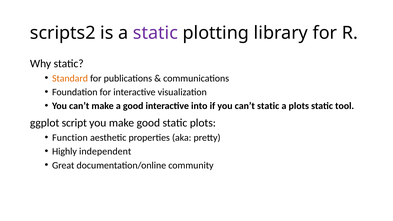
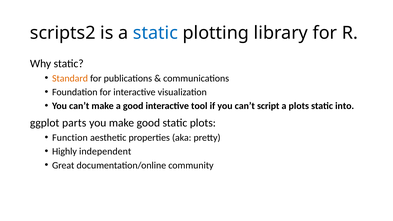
static at (155, 33) colour: purple -> blue
into: into -> tool
can’t static: static -> script
tool: tool -> into
script: script -> parts
